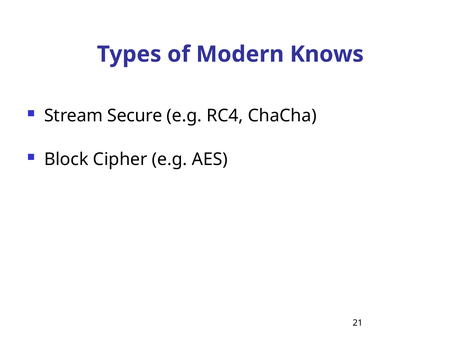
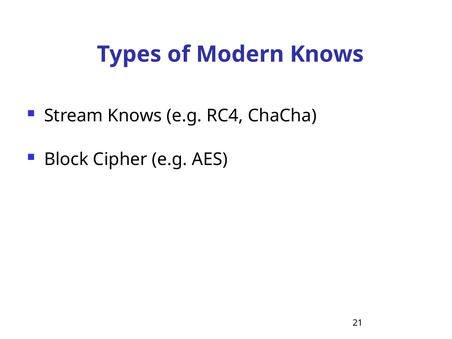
Stream Secure: Secure -> Knows
